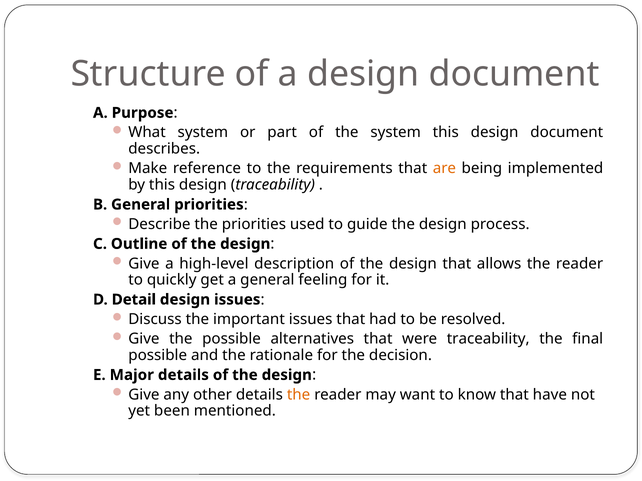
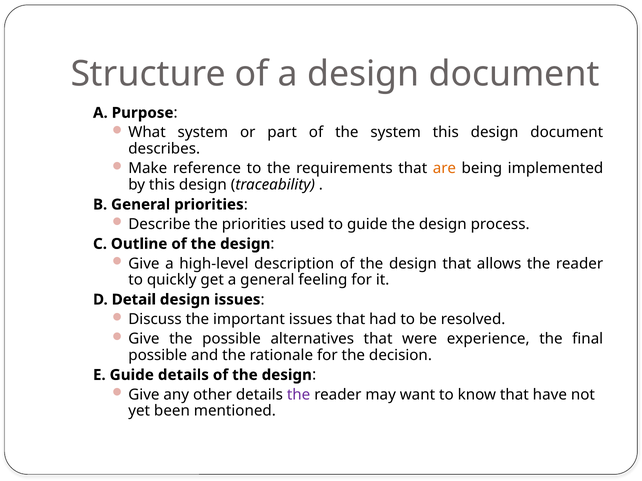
were traceability: traceability -> experience
E Major: Major -> Guide
the at (299, 395) colour: orange -> purple
